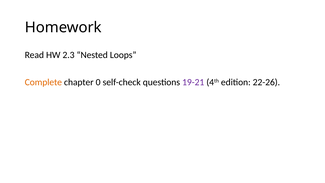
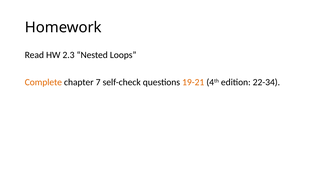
0: 0 -> 7
19-21 colour: purple -> orange
22-26: 22-26 -> 22-34
